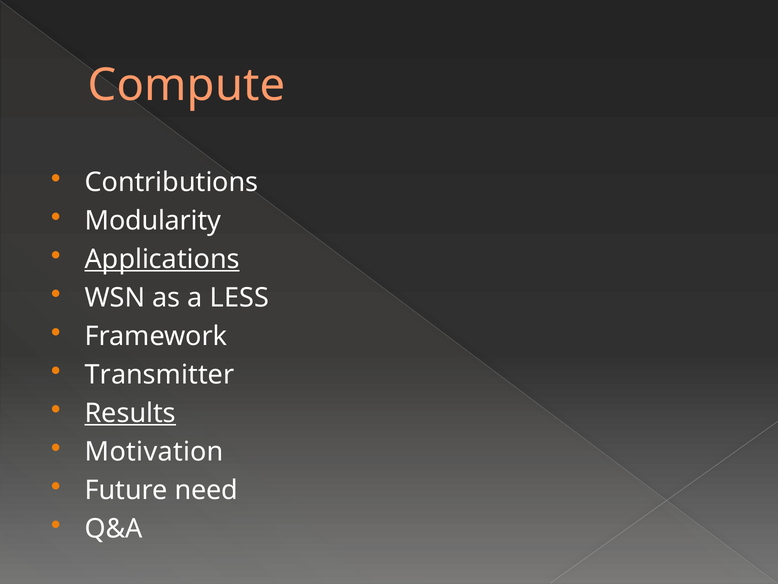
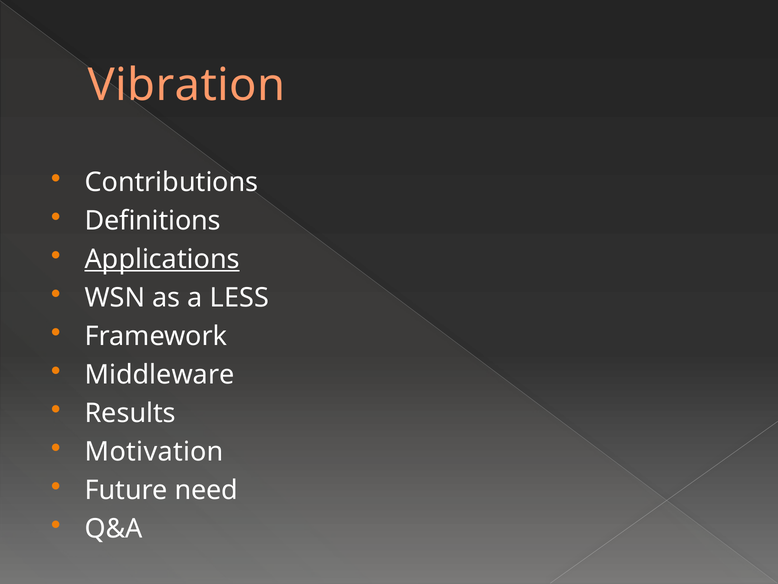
Compute: Compute -> Vibration
Modularity: Modularity -> Definitions
Transmitter: Transmitter -> Middleware
Results underline: present -> none
